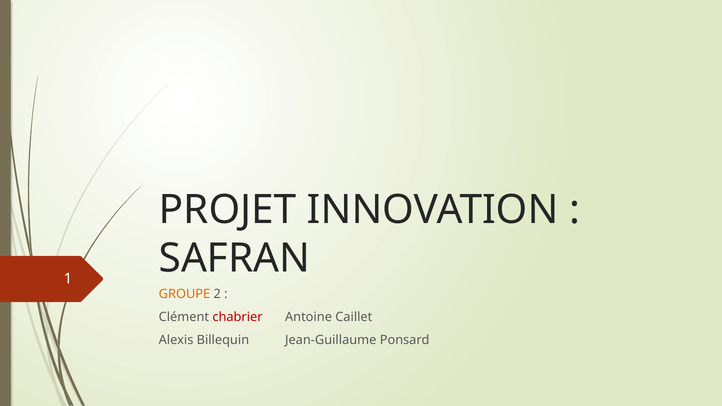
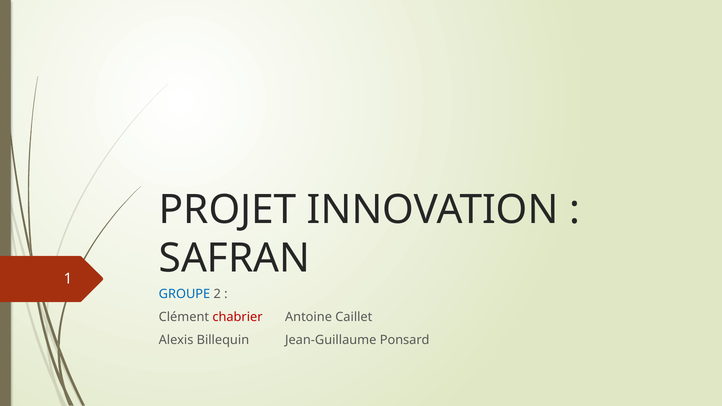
GROUPE colour: orange -> blue
